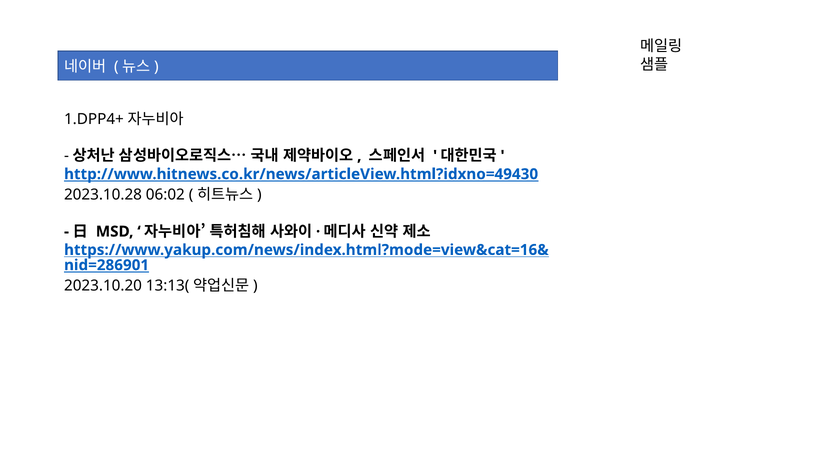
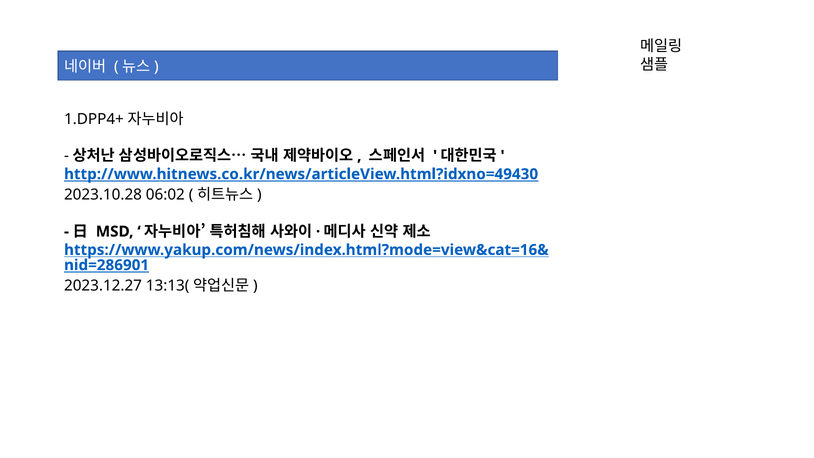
2023.10.20: 2023.10.20 -> 2023.12.27
